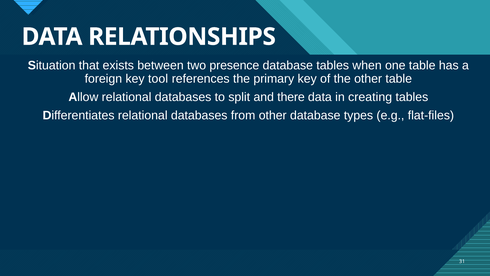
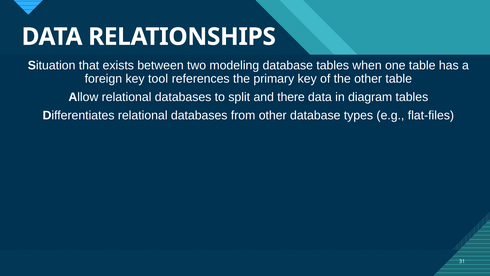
presence: presence -> modeling
creating: creating -> diagram
